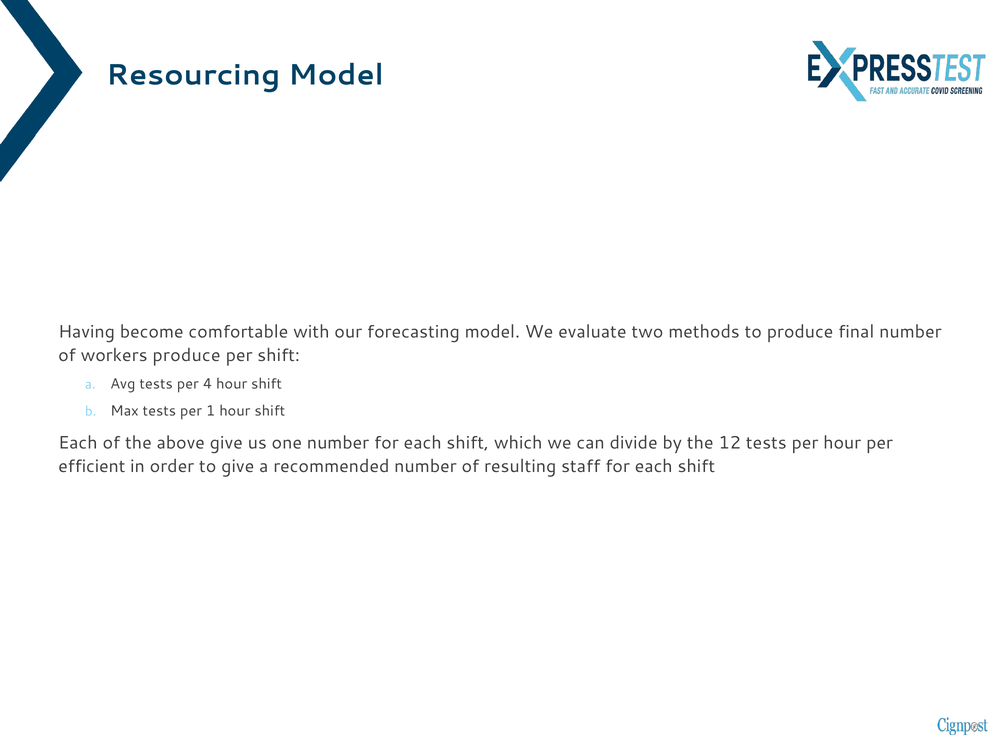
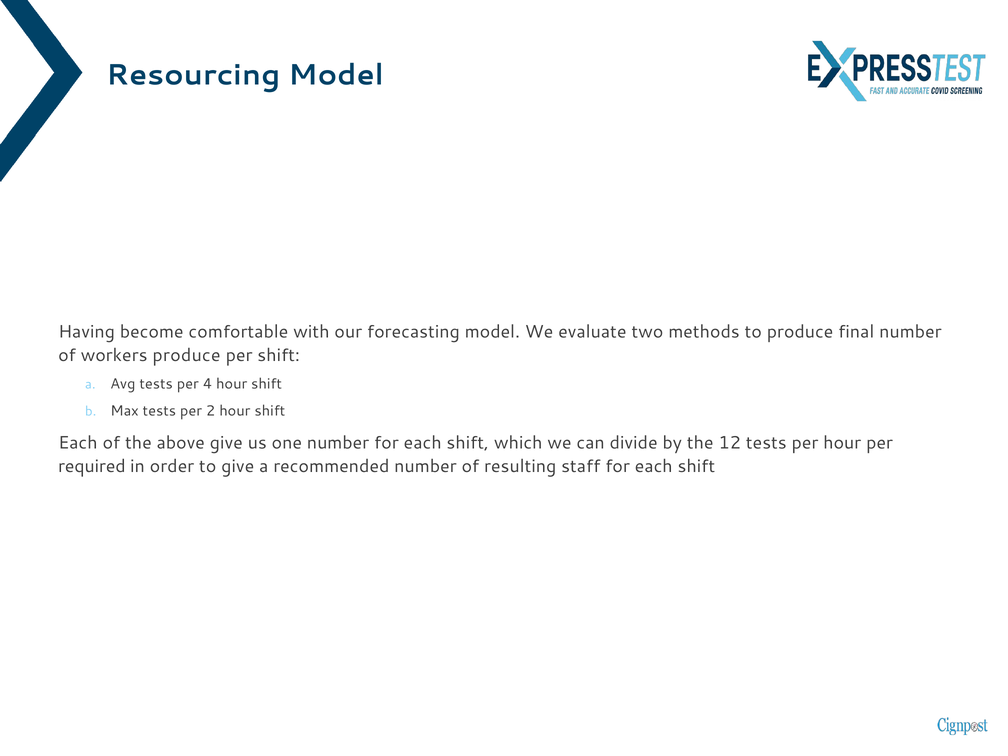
1: 1 -> 2
efficient: efficient -> required
